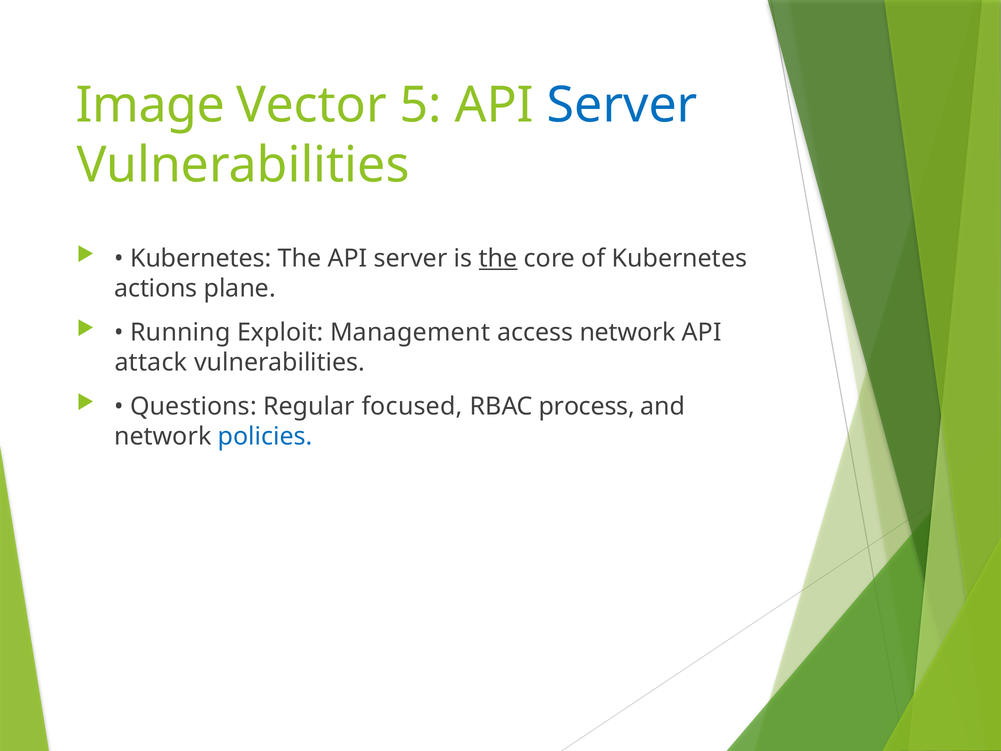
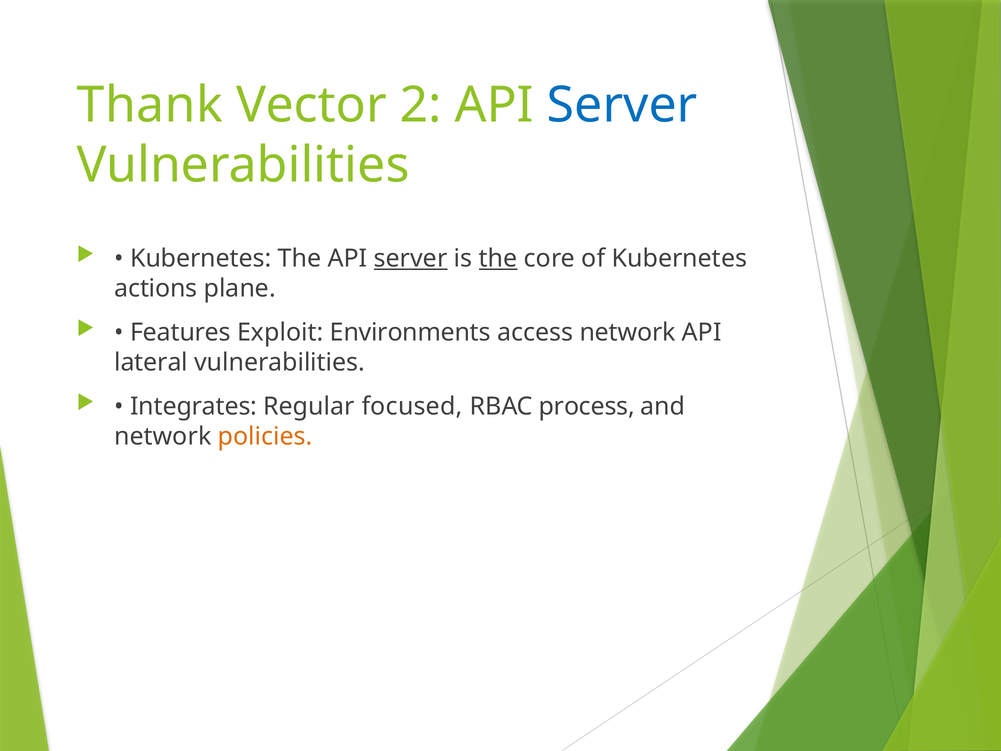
Image: Image -> Thank
5: 5 -> 2
server at (411, 258) underline: none -> present
Running: Running -> Features
Management: Management -> Environments
attack: attack -> lateral
Questions: Questions -> Integrates
policies colour: blue -> orange
